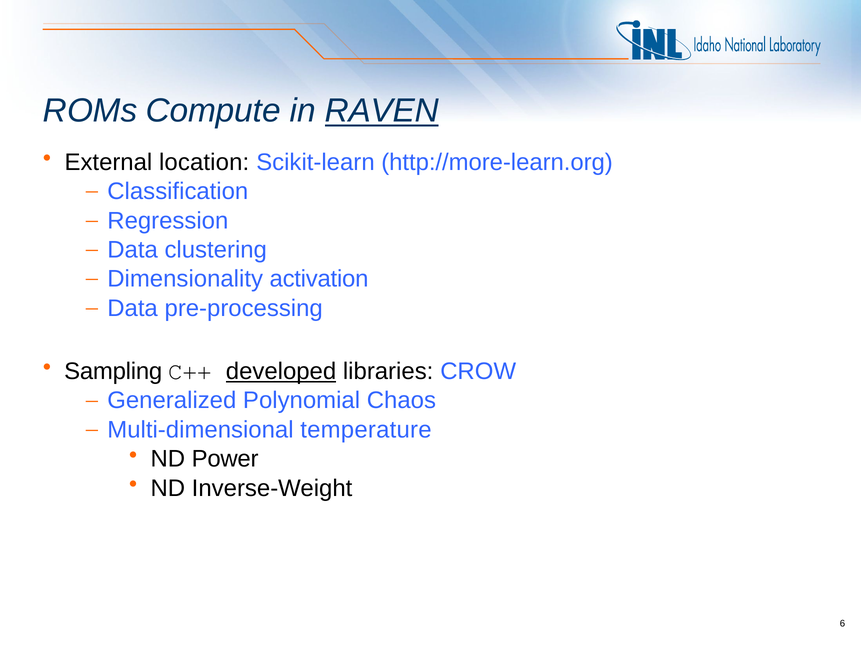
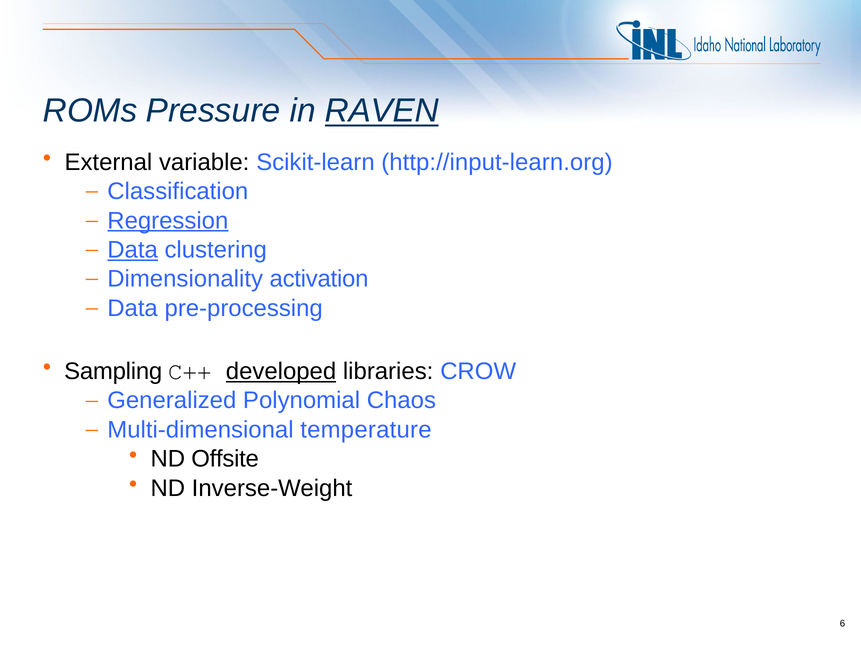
Compute: Compute -> Pressure
location: location -> variable
http://more-learn.org: http://more-learn.org -> http://input-learn.org
Regression underline: none -> present
Data at (133, 250) underline: none -> present
Power: Power -> Offsite
